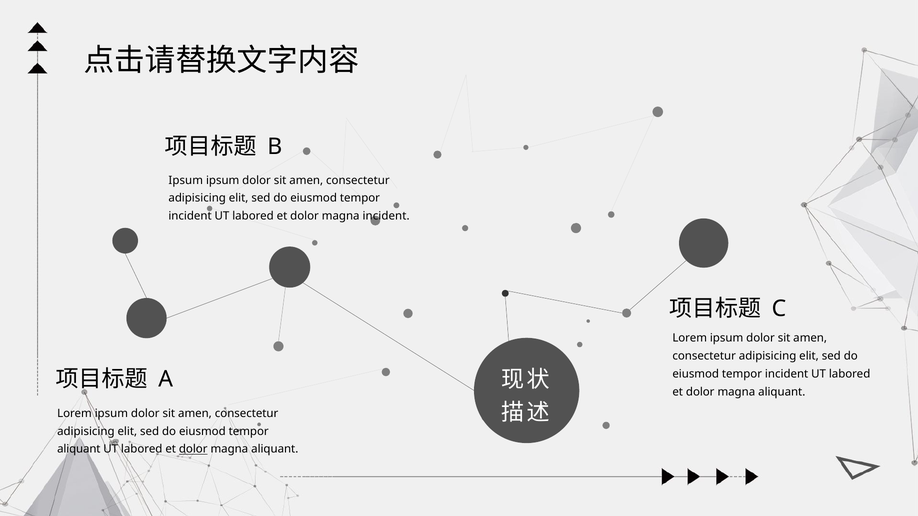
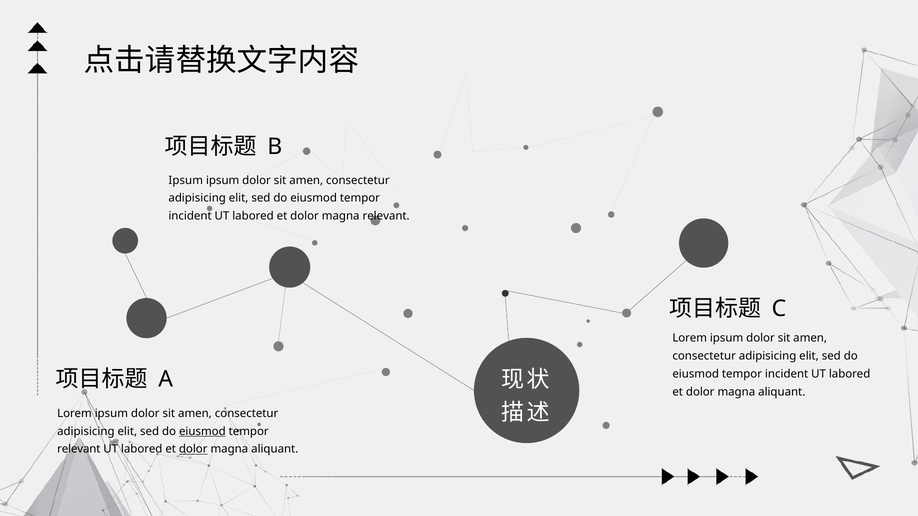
magna incident: incident -> relevant
eiusmod at (202, 432) underline: none -> present
aliquant at (79, 450): aliquant -> relevant
